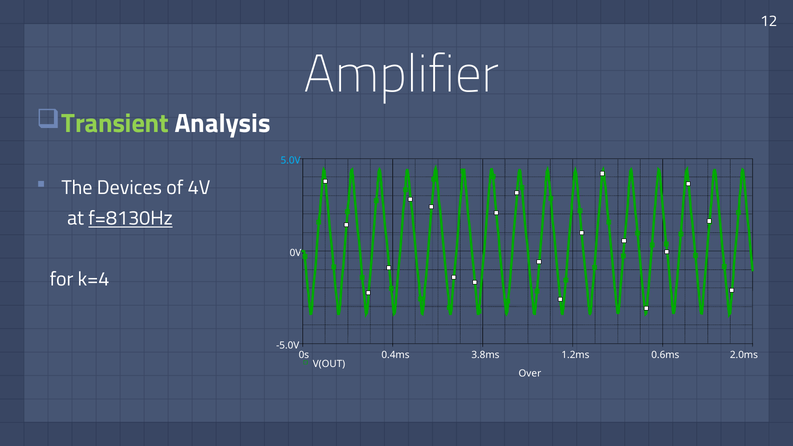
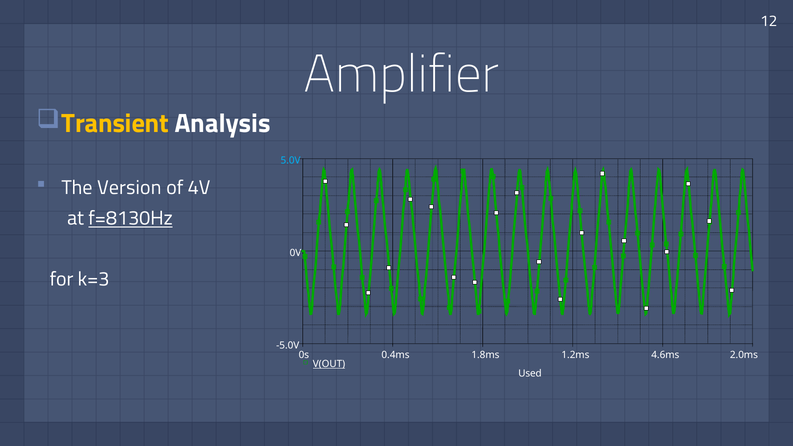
Transient colour: light green -> yellow
Devices: Devices -> Version
k=4: k=4 -> k=3
3.8ms: 3.8ms -> 1.8ms
0.6ms: 0.6ms -> 4.6ms
V(OUT underline: none -> present
Over: Over -> Used
